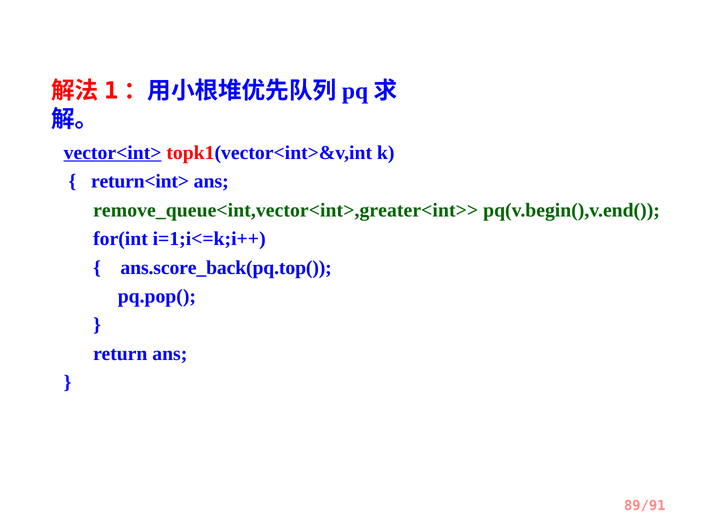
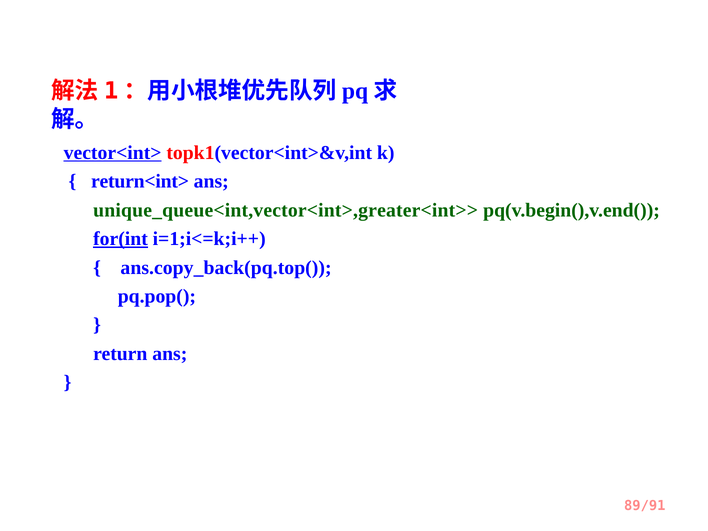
remove_queue<int,vector<int>,greater<int>>: remove_queue<int,vector<int>,greater<int>> -> unique_queue<int,vector<int>,greater<int>>
for(int underline: none -> present
ans.score_back(pq.top(: ans.score_back(pq.top( -> ans.copy_back(pq.top(
